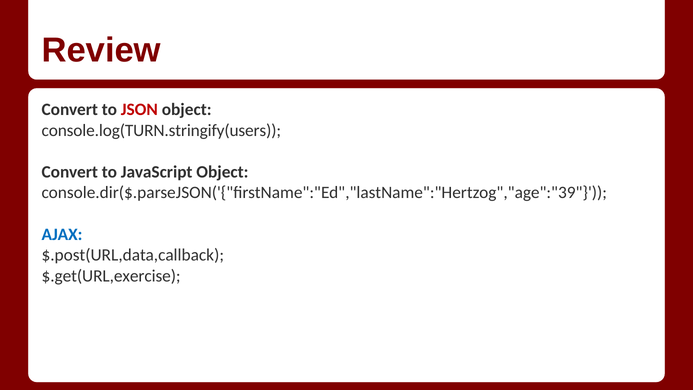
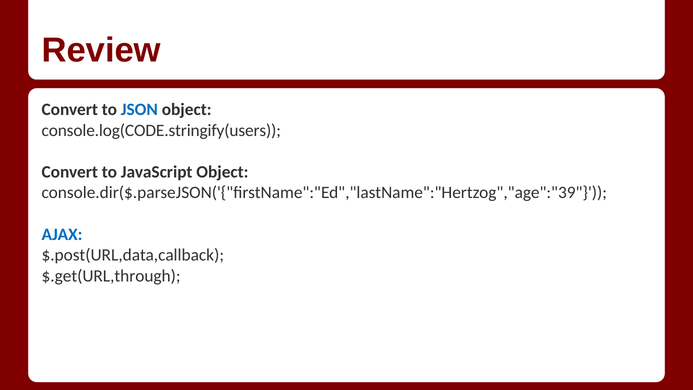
JSON colour: red -> blue
console.log(TURN.stringify(users: console.log(TURN.stringify(users -> console.log(CODE.stringify(users
$.get(URL,exercise: $.get(URL,exercise -> $.get(URL,through
